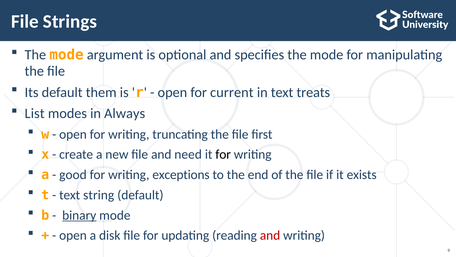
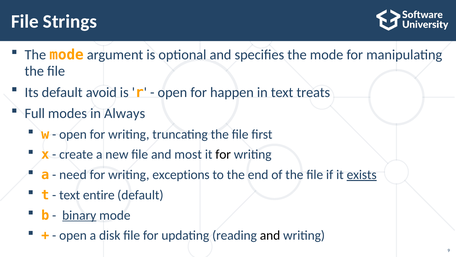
them: them -> avoid
current: current -> happen
List: List -> Full
need: need -> most
good: good -> need
exists underline: none -> present
string: string -> entire
and at (270, 235) colour: red -> black
